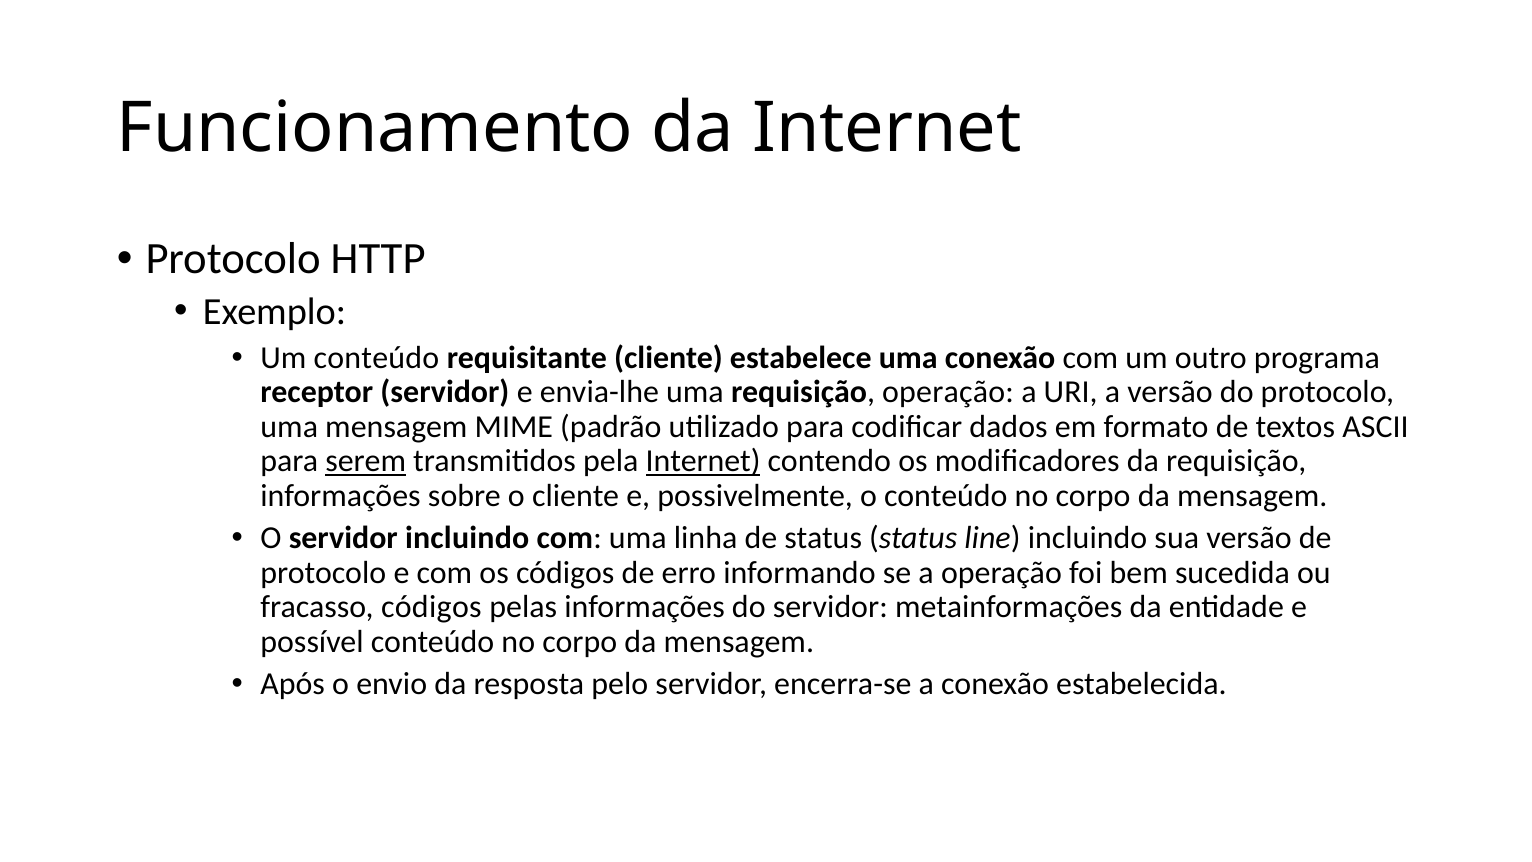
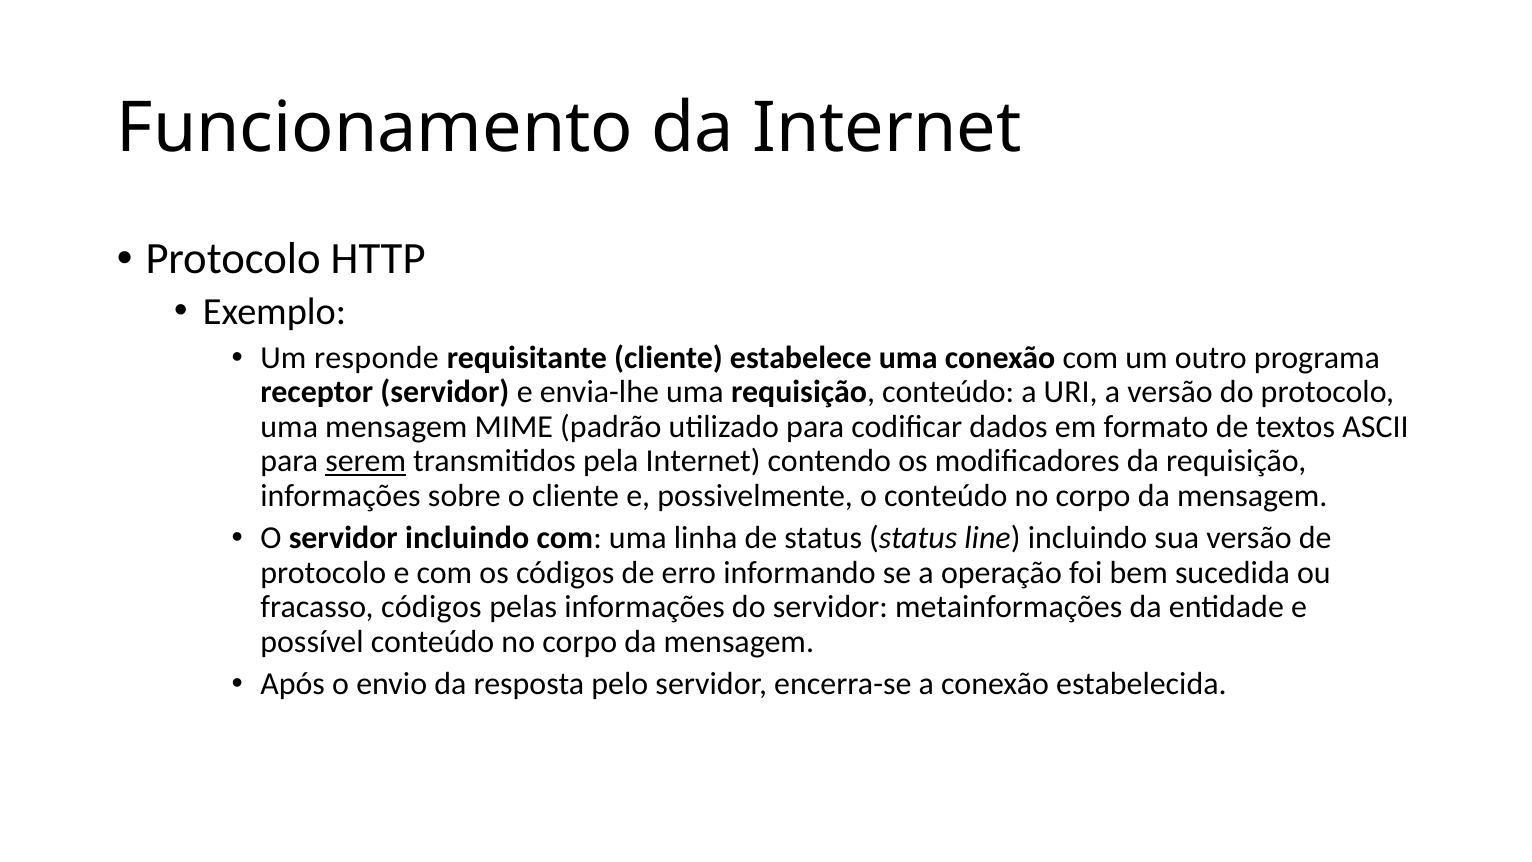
Um conteúdo: conteúdo -> responde
requisição operação: operação -> conteúdo
Internet at (703, 461) underline: present -> none
